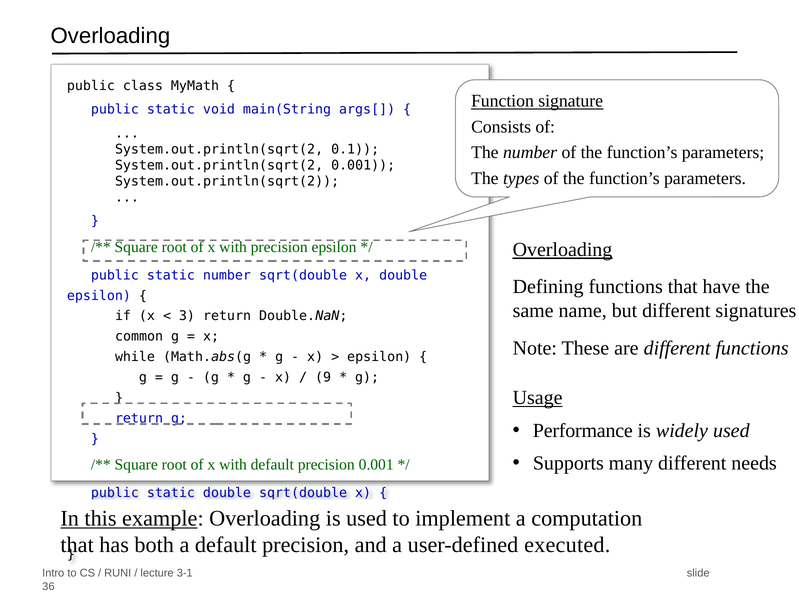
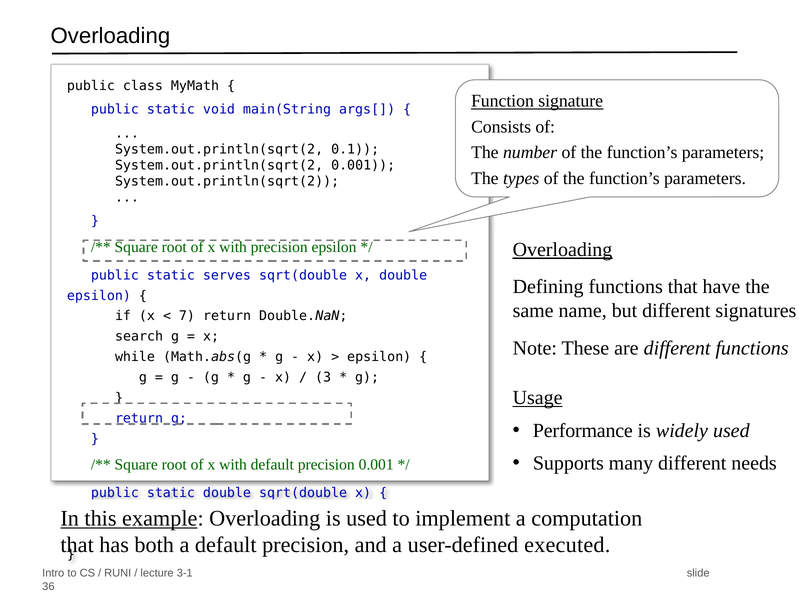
static number: number -> serves
3: 3 -> 7
common: common -> search
9: 9 -> 3
